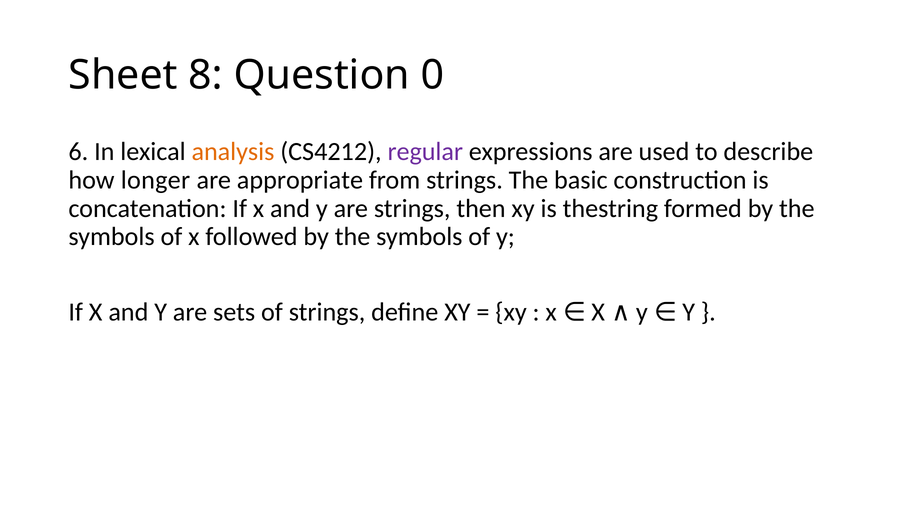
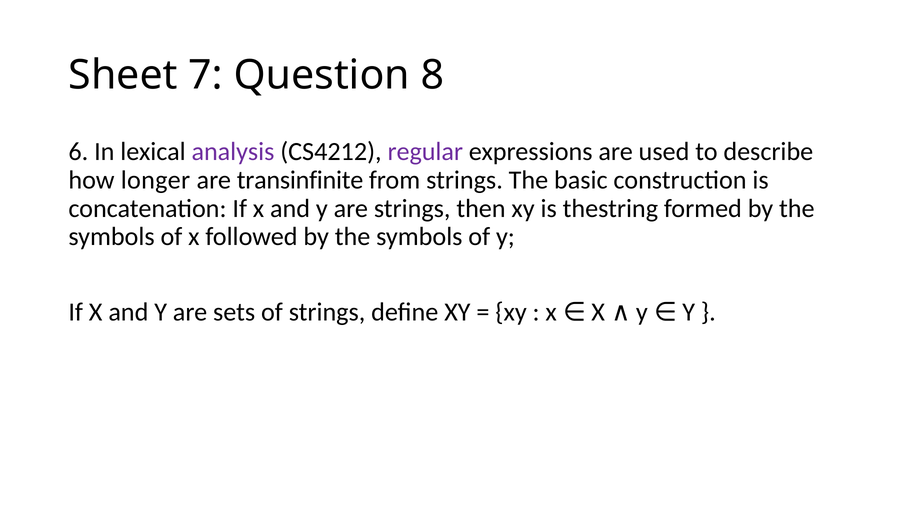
8: 8 -> 7
0: 0 -> 8
analysis colour: orange -> purple
appropriate: appropriate -> transinfinite
